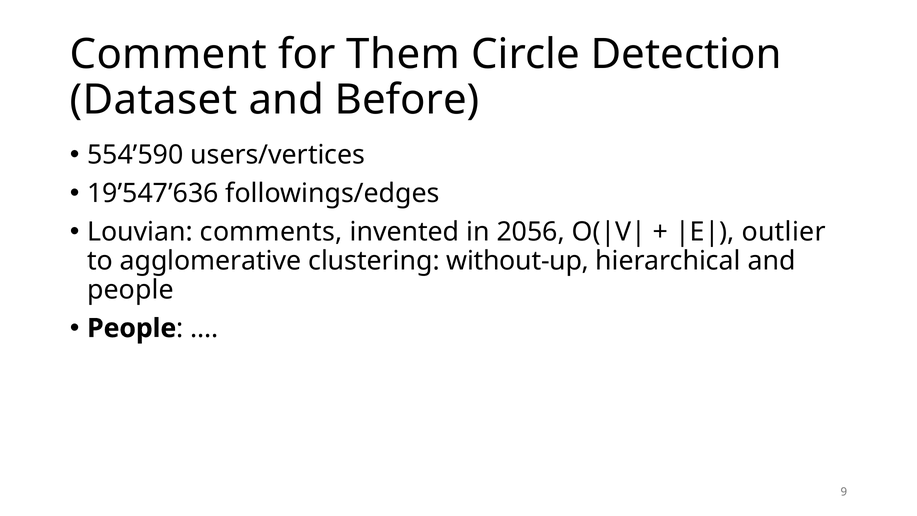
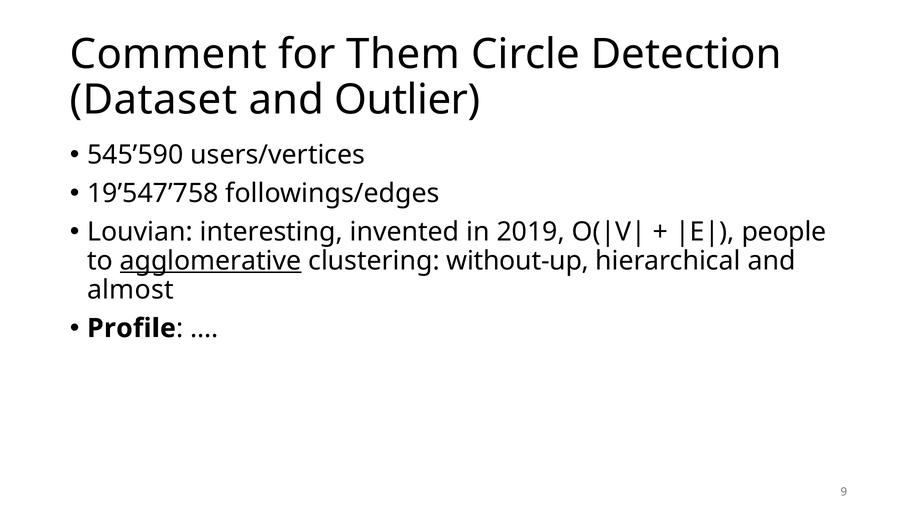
Before: Before -> Outlier
554’590: 554’590 -> 545’590
19’547’636: 19’547’636 -> 19’547’758
comments: comments -> interesting
2056: 2056 -> 2019
outlier: outlier -> people
agglomerative underline: none -> present
people at (131, 290): people -> almost
People at (132, 328): People -> Profile
